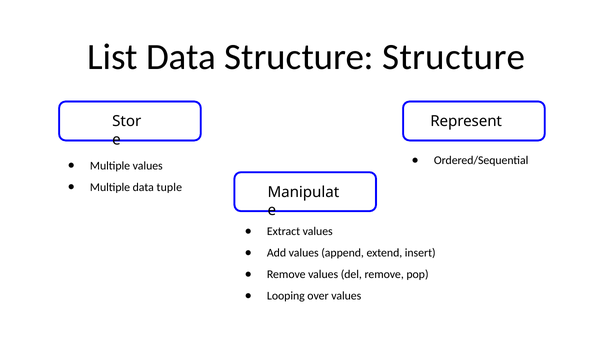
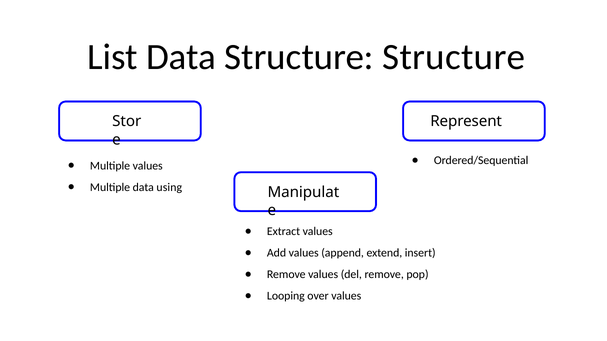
tuple: tuple -> using
